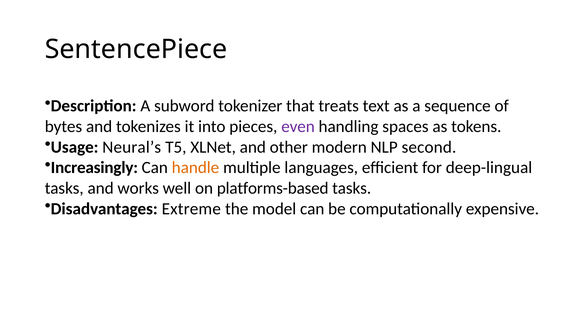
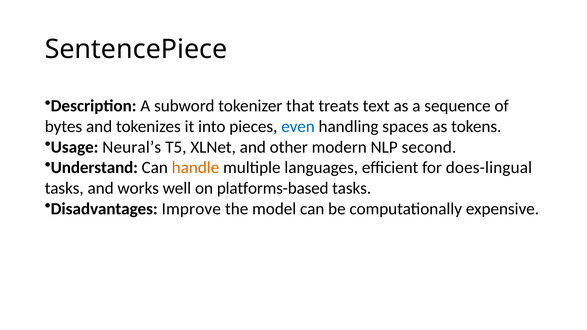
even colour: purple -> blue
Increasingly: Increasingly -> Understand
deep-lingual: deep-lingual -> does-lingual
Extreme: Extreme -> Improve
